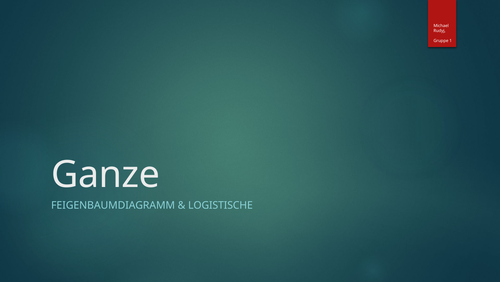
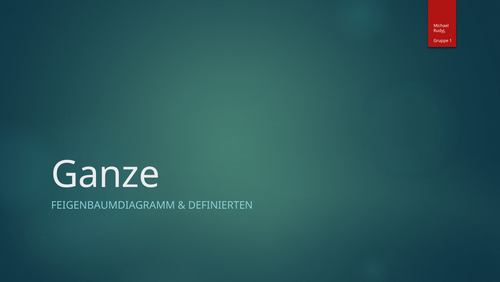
LOGISTISCHE: LOGISTISCHE -> DEFINIERTEN
